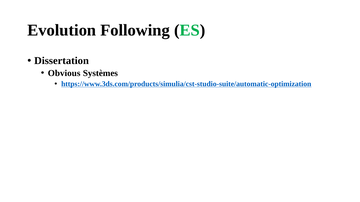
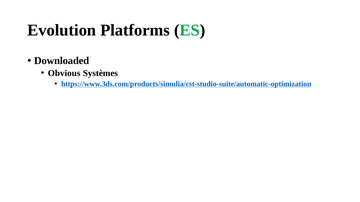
Following: Following -> Platforms
Dissertation: Dissertation -> Downloaded
